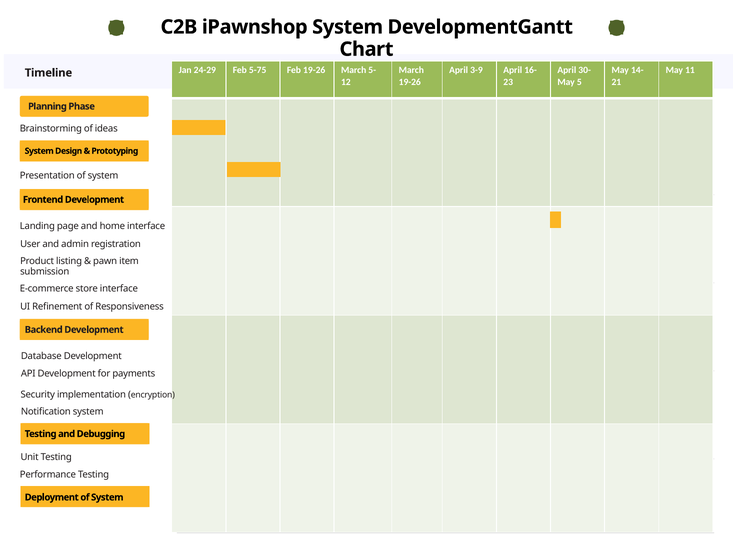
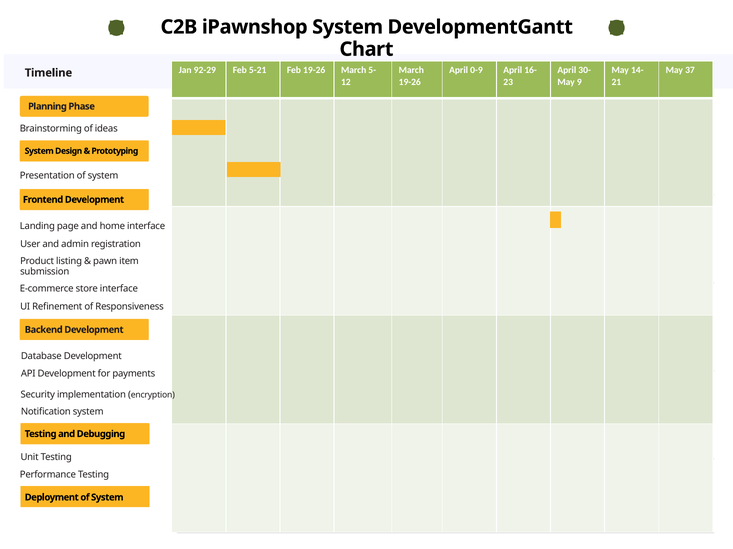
3-9: 3-9 -> 0-9
11: 11 -> 37
24-29: 24-29 -> 92-29
5-75: 5-75 -> 5-21
5: 5 -> 9
